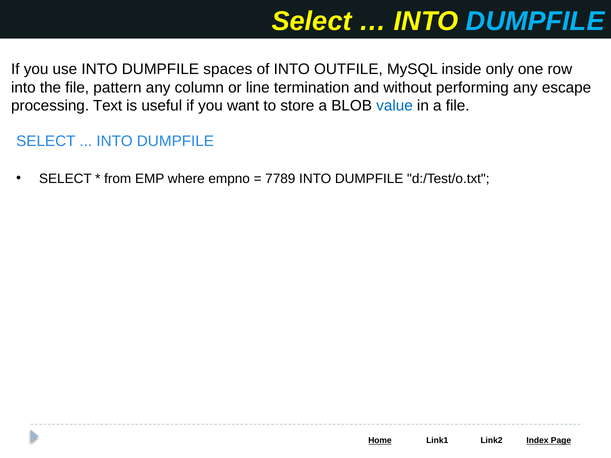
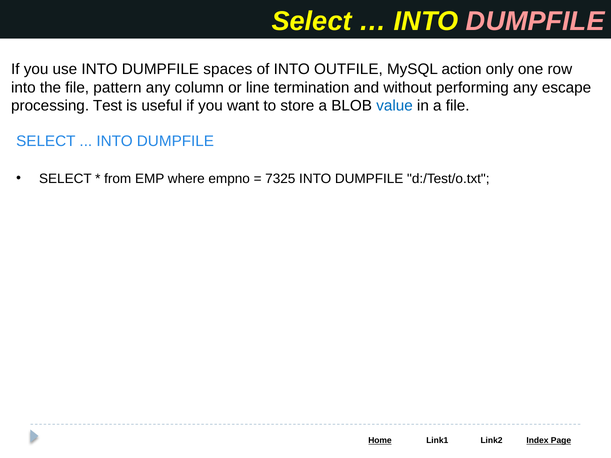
DUMPFILE at (535, 21) colour: light blue -> pink
inside: inside -> action
Text: Text -> Test
7789: 7789 -> 7325
